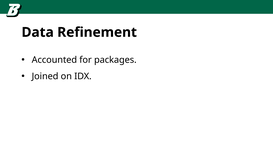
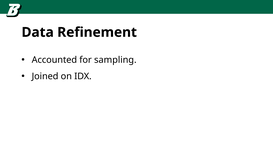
packages: packages -> sampling
